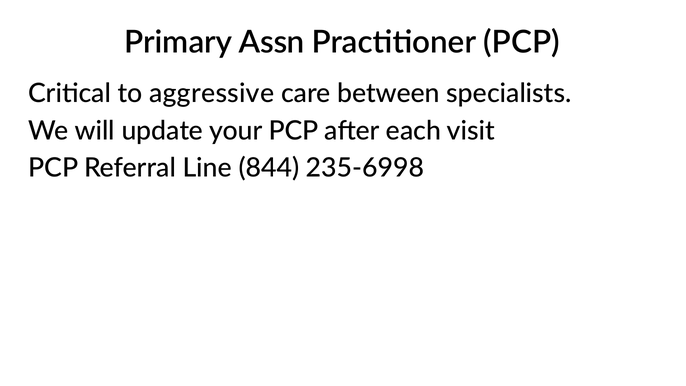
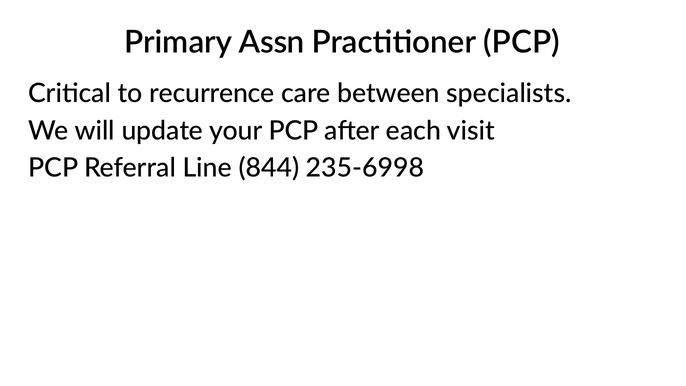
aggressive: aggressive -> recurrence
